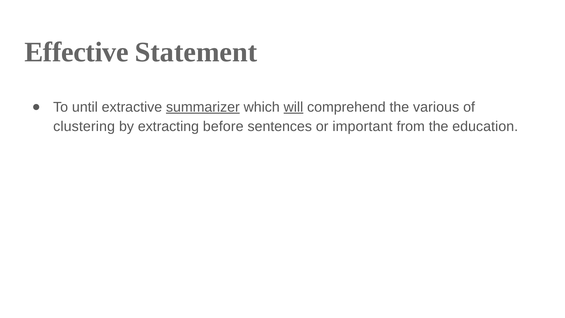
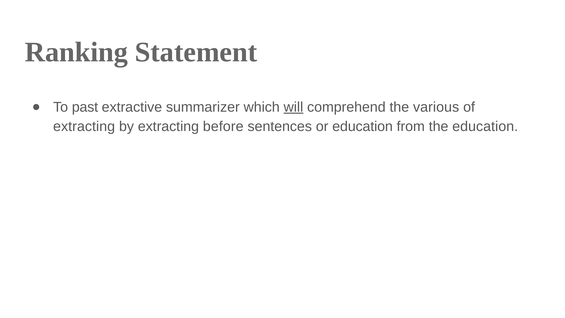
Effective: Effective -> Ranking
until: until -> past
summarizer underline: present -> none
clustering at (84, 127): clustering -> extracting
or important: important -> education
